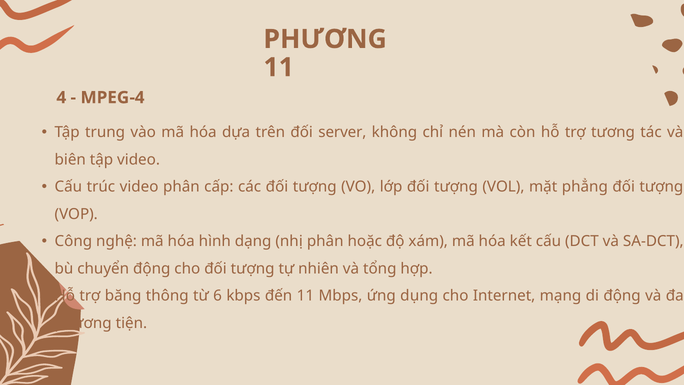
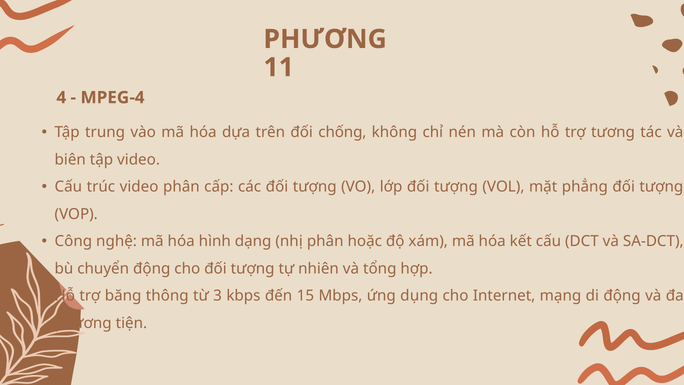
server: server -> chống
6: 6 -> 3
đến 11: 11 -> 15
